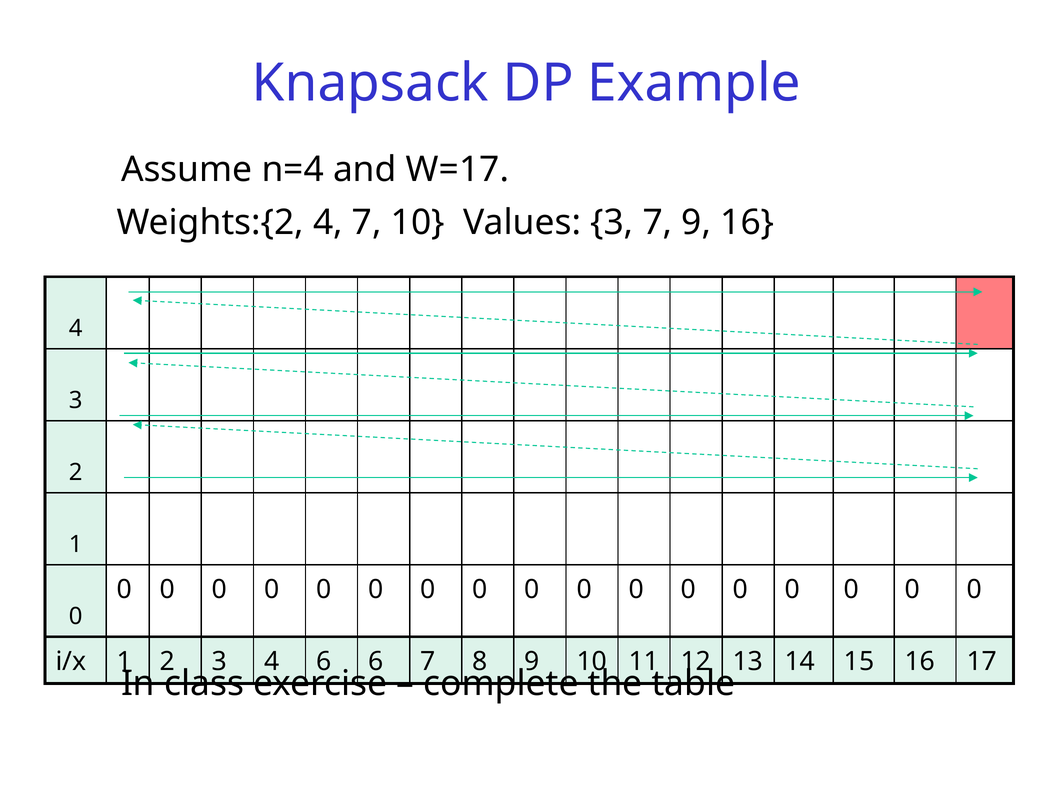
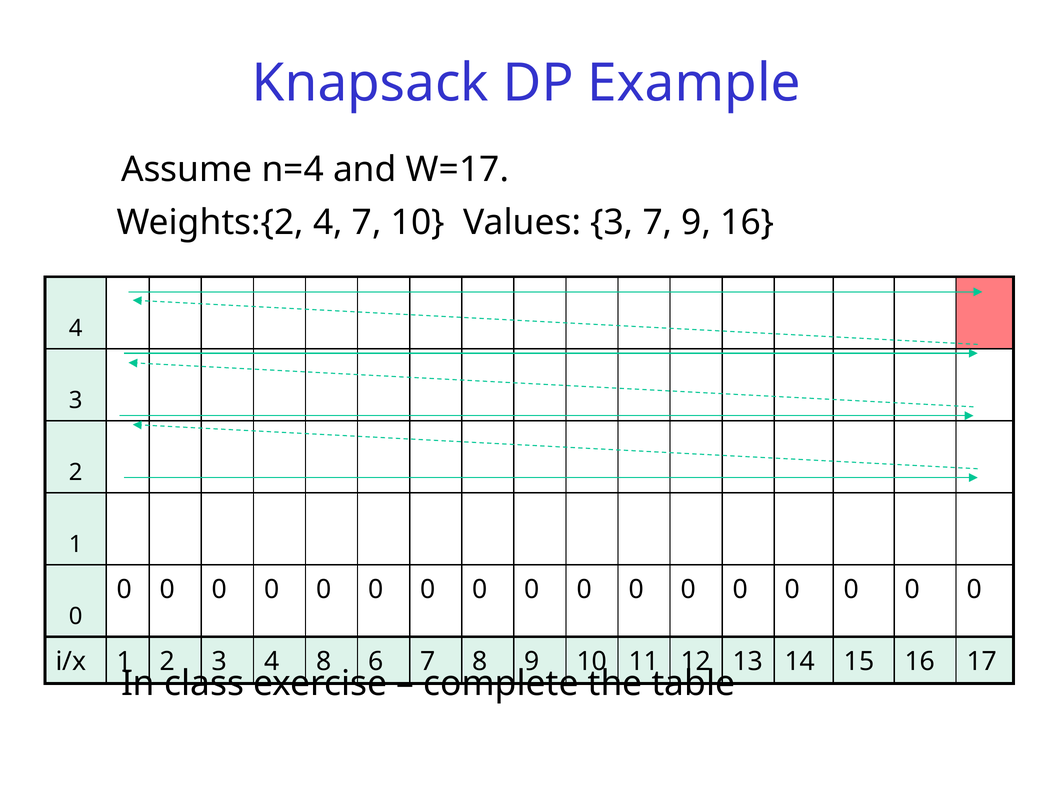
4 6: 6 -> 8
